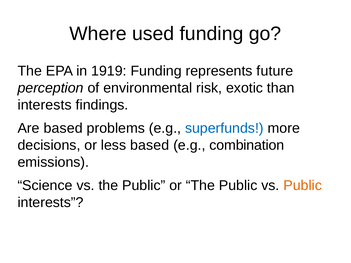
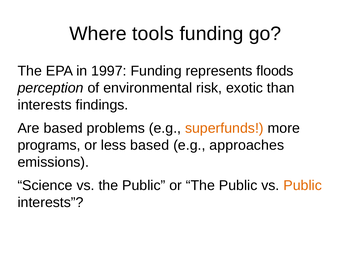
used: used -> tools
1919: 1919 -> 1997
future: future -> floods
superfunds colour: blue -> orange
decisions: decisions -> programs
combination: combination -> approaches
